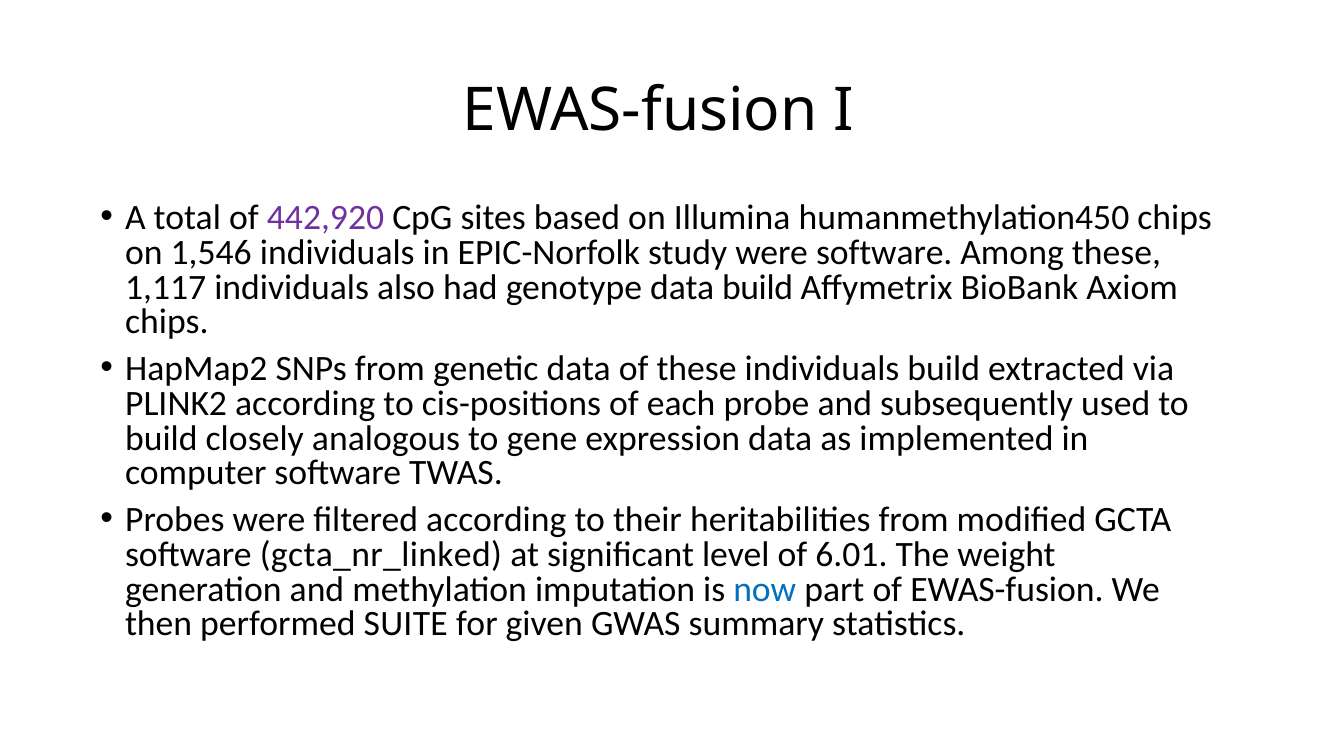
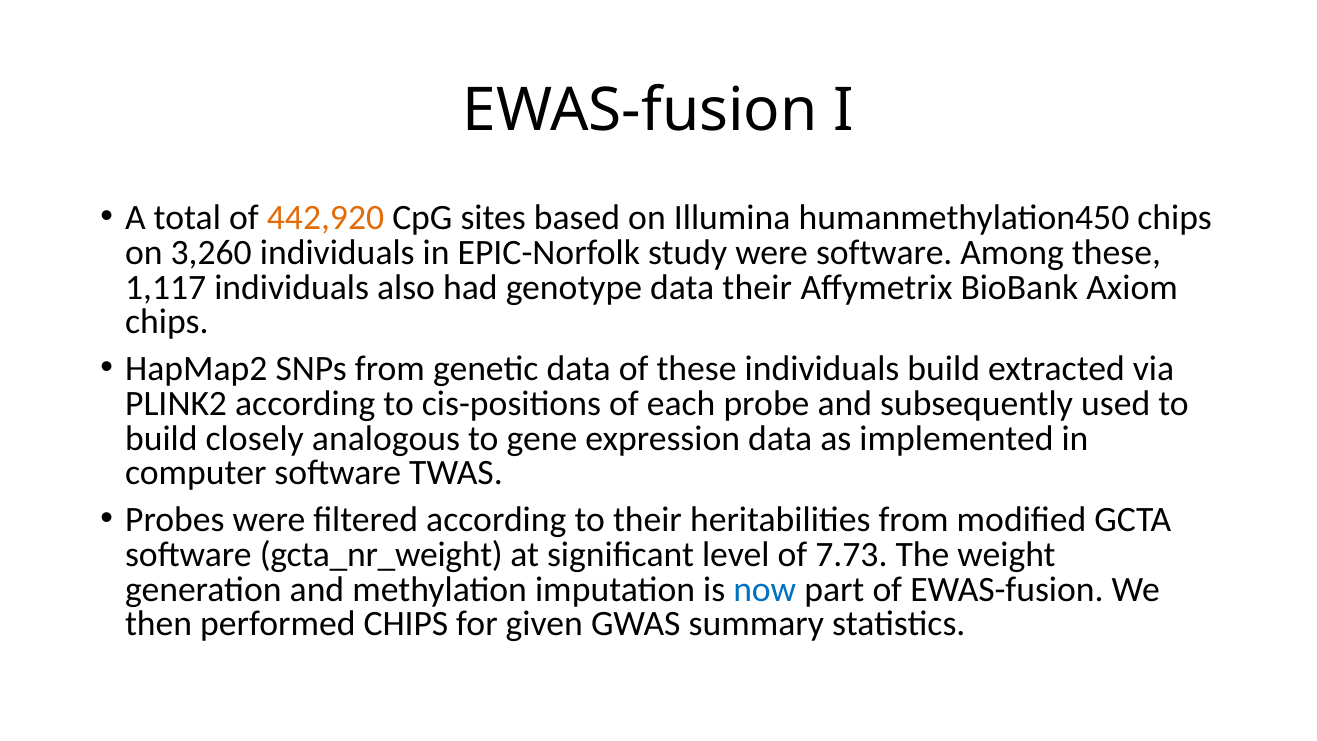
442,920 colour: purple -> orange
1,546: 1,546 -> 3,260
data build: build -> their
gcta_nr_linked: gcta_nr_linked -> gcta_nr_weight
6.01: 6.01 -> 7.73
performed SUITE: SUITE -> CHIPS
